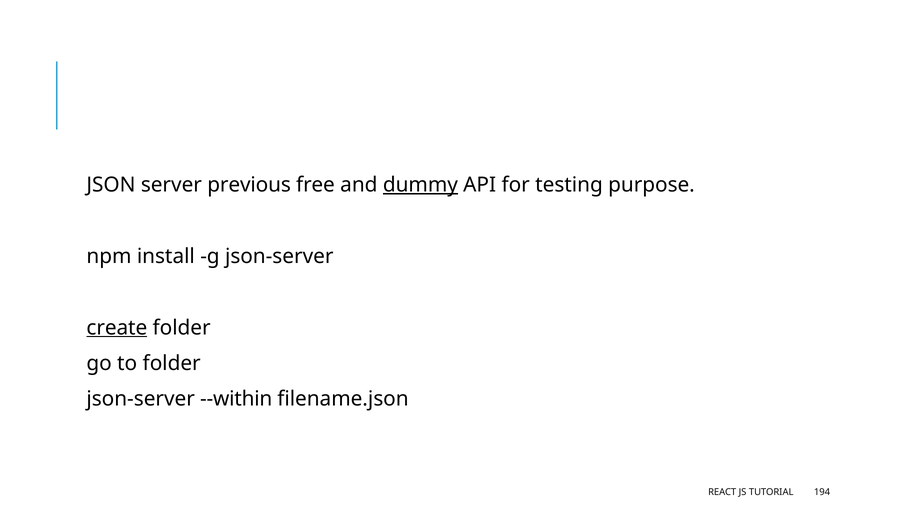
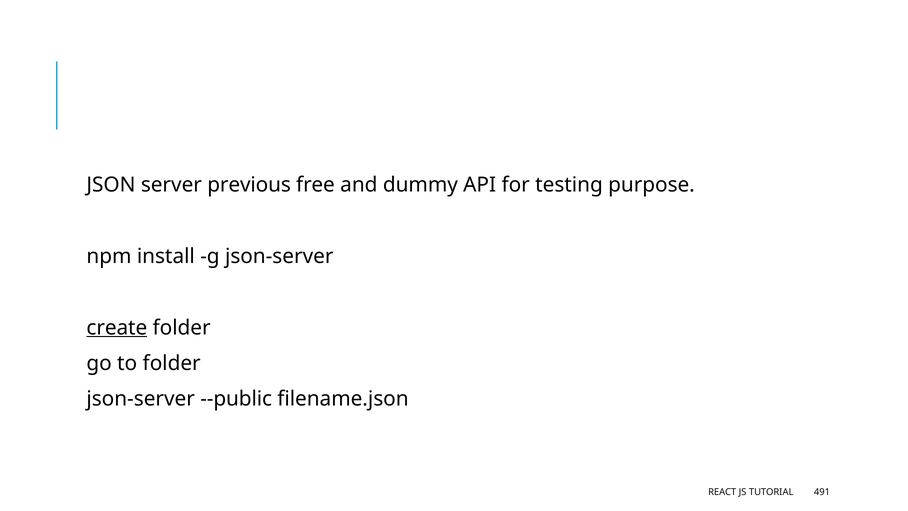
dummy underline: present -> none
--within: --within -> --public
194: 194 -> 491
